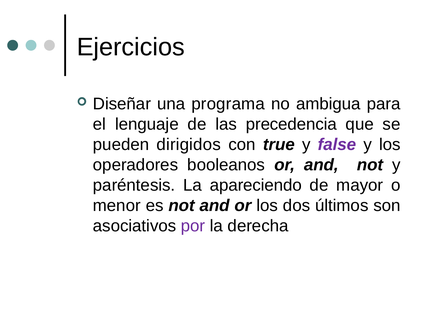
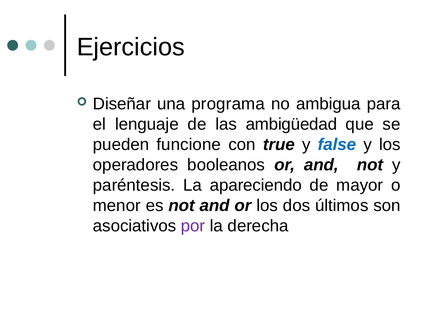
precedencia: precedencia -> ambigüedad
dirigidos: dirigidos -> funcione
false colour: purple -> blue
